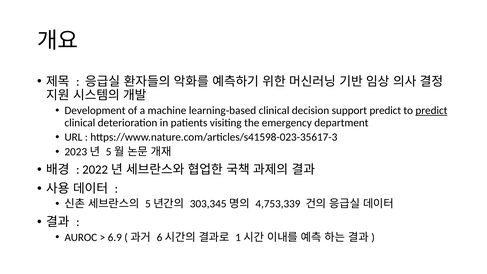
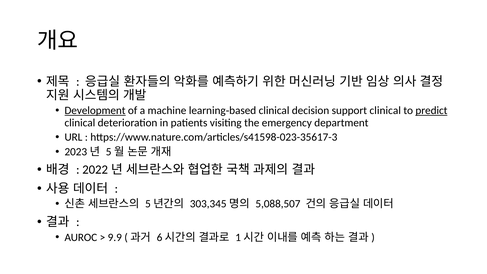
Development underline: none -> present
support predict: predict -> clinical
4,753,339: 4,753,339 -> 5,088,507
6.9: 6.9 -> 9.9
